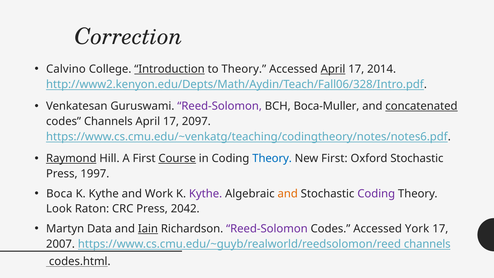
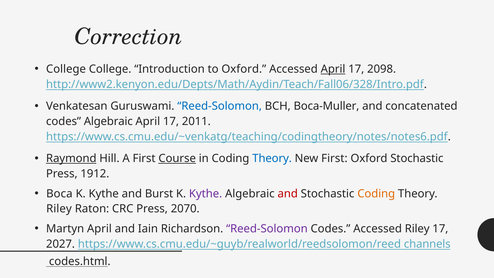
Calvino at (66, 69): Calvino -> College
Introduction underline: present -> none
to Theory: Theory -> Oxford
2014: 2014 -> 2098
Reed-Solomon at (220, 106) colour: purple -> blue
concatenated underline: present -> none
codes Channels: Channels -> Algebraic
2097: 2097 -> 2011
1997: 1997 -> 1912
Work: Work -> Burst
and at (288, 194) colour: orange -> red
Coding at (376, 194) colour: purple -> orange
Look at (59, 209): Look -> Riley
2042: 2042 -> 2070
Martyn Data: Data -> April
Iain underline: present -> none
Accessed York: York -> Riley
2007: 2007 -> 2027
